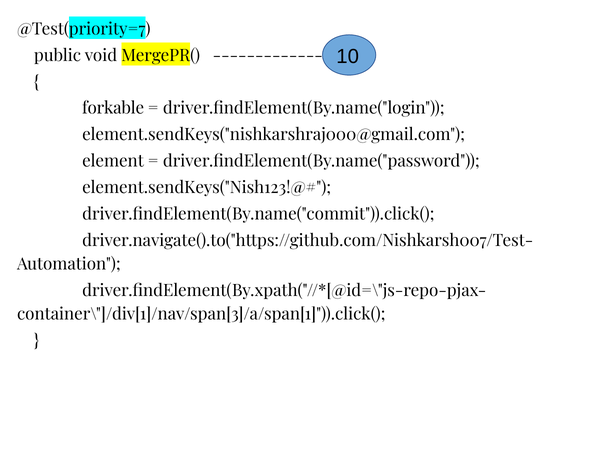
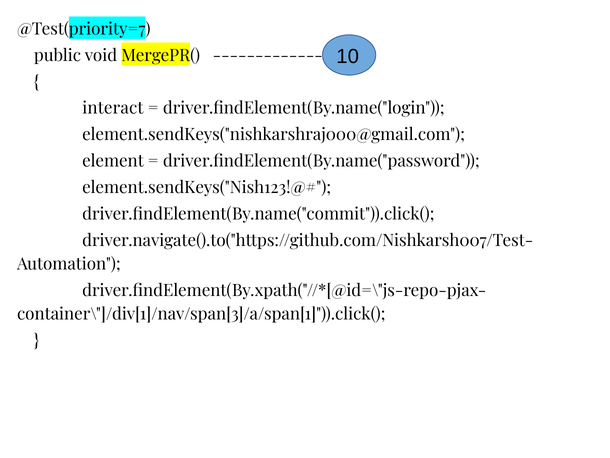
forkable: forkable -> interact
